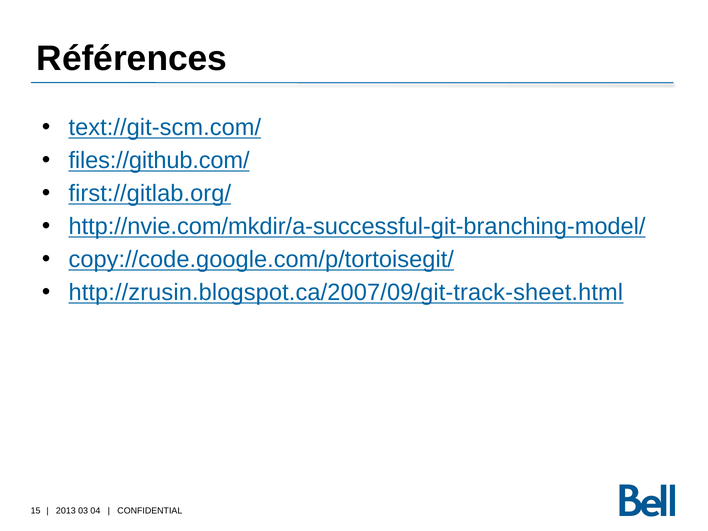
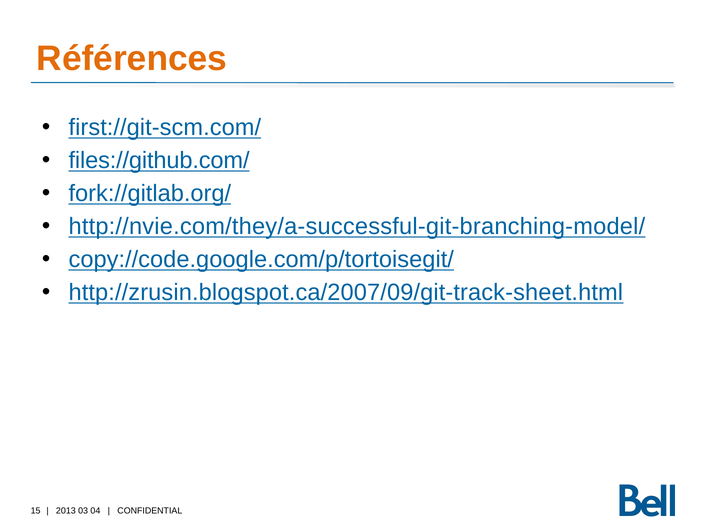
Références colour: black -> orange
text://git-scm.com/: text://git-scm.com/ -> first://git-scm.com/
first://gitlab.org/: first://gitlab.org/ -> fork://gitlab.org/
http://nvie.com/mkdir/a-successful-git-branching-model/: http://nvie.com/mkdir/a-successful-git-branching-model/ -> http://nvie.com/they/a-successful-git-branching-model/
